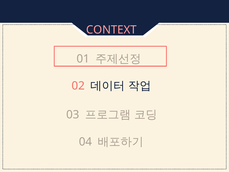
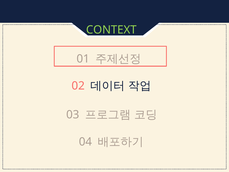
CONTEXT colour: pink -> light green
